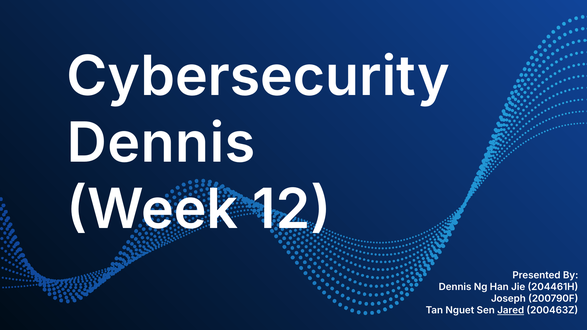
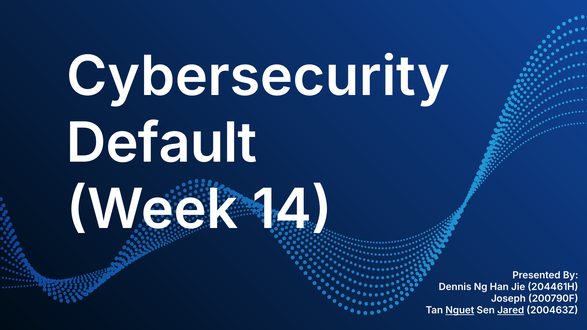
Dennis at (161, 144): Dennis -> Default
12: 12 -> 14
Nguet underline: none -> present
